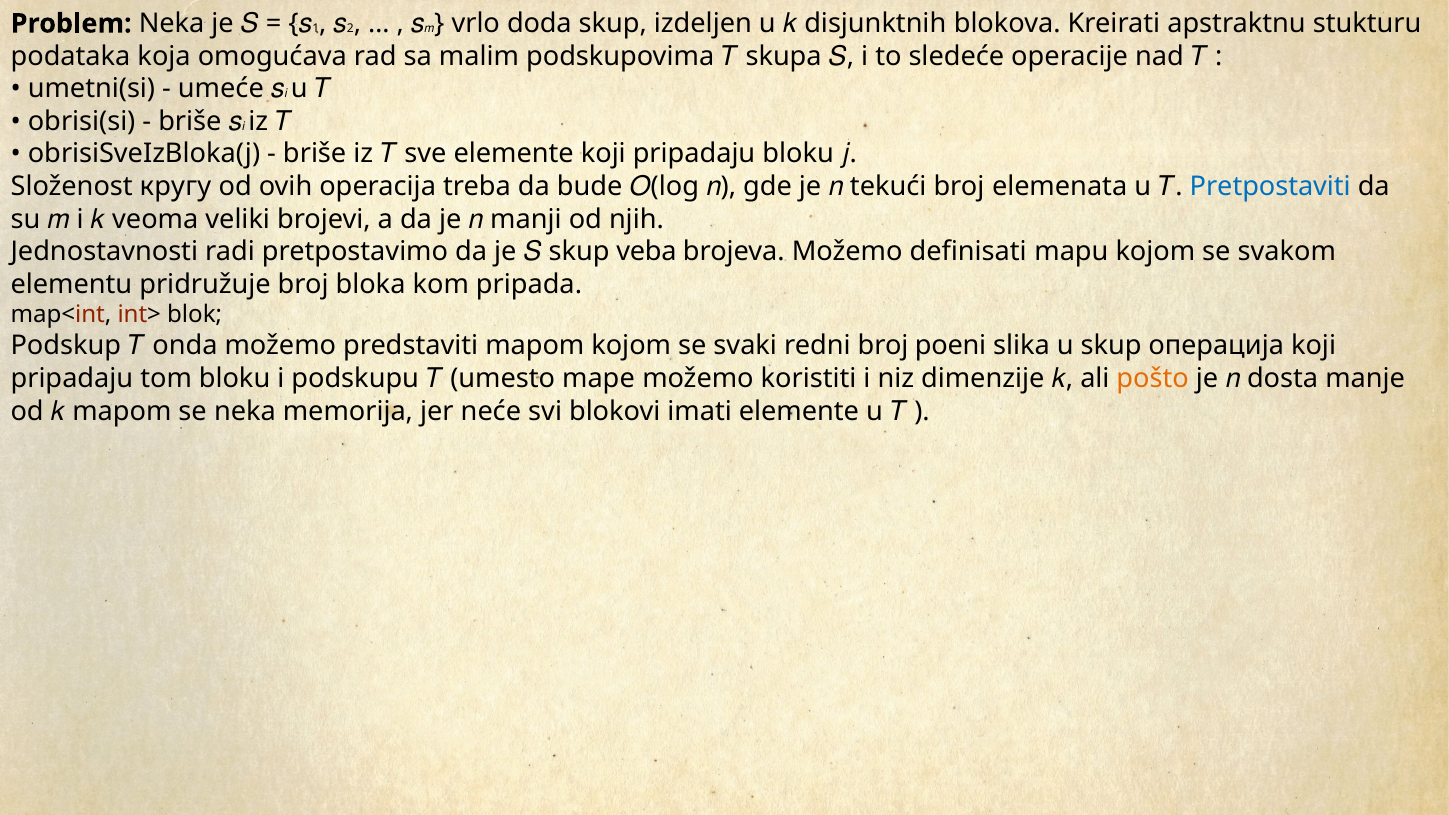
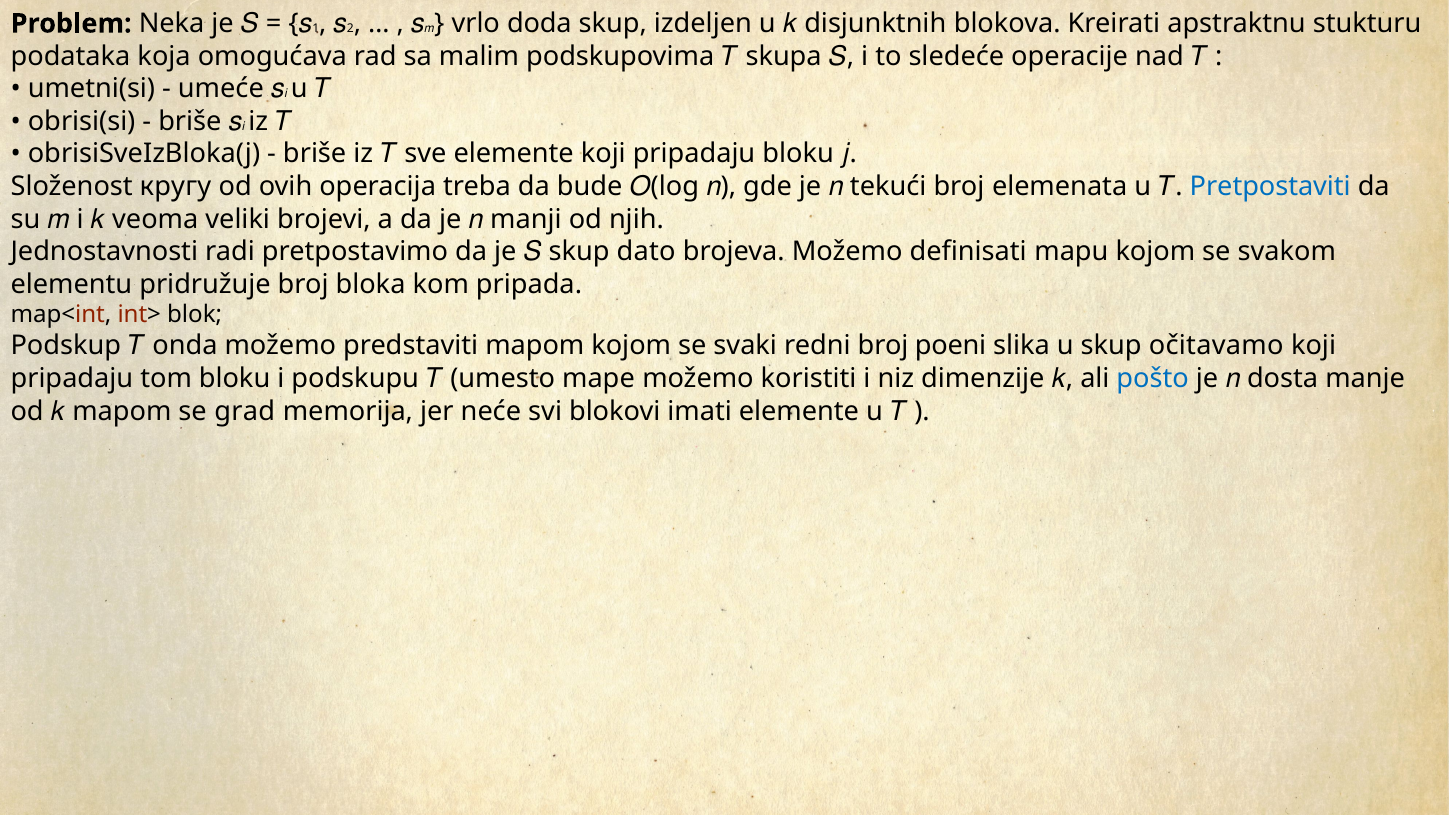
veba: veba -> dato
операција: операција -> očitavamo
pošto colour: orange -> blue
𝑘 neka: neka -> grad
